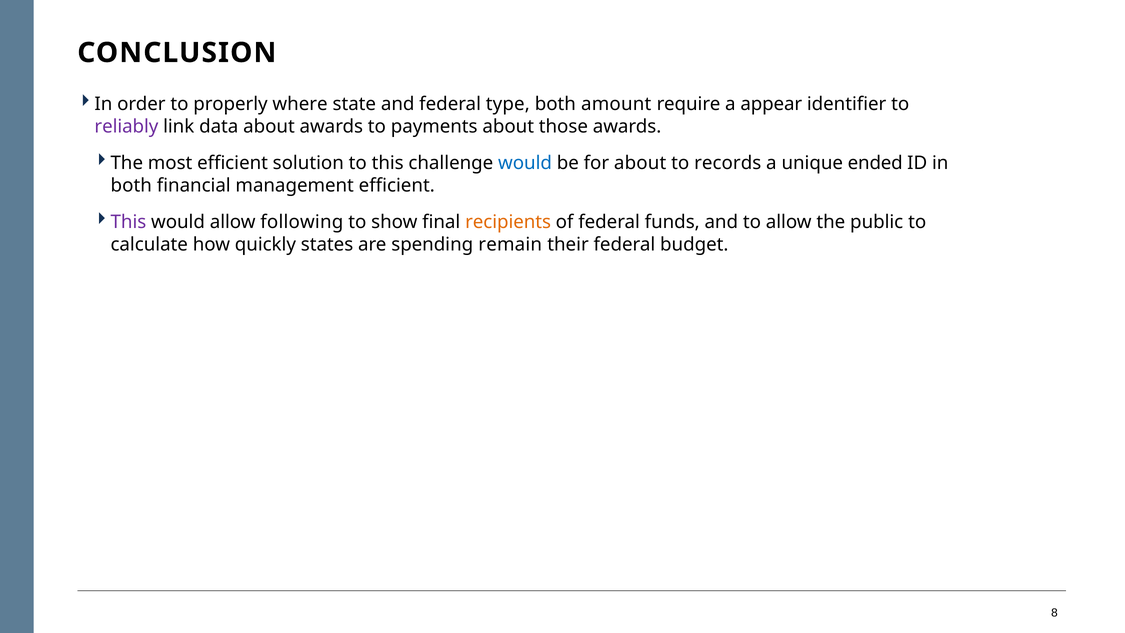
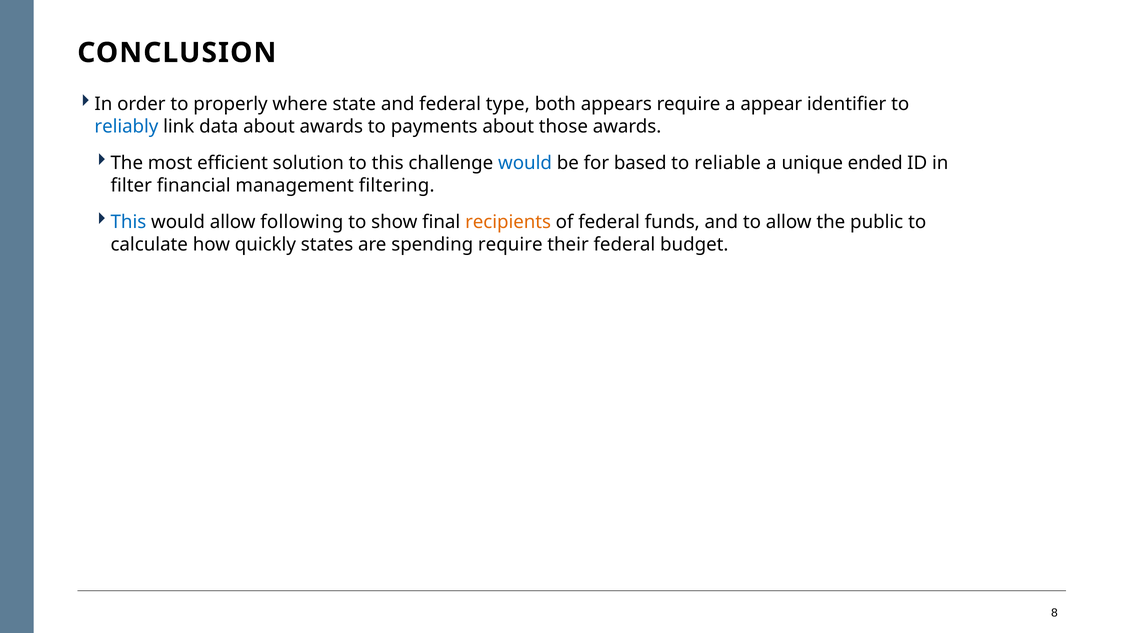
amount: amount -> appears
reliably colour: purple -> blue
for about: about -> based
records: records -> reliable
both at (131, 186): both -> filter
management efficient: efficient -> filtering
This at (128, 222) colour: purple -> blue
spending remain: remain -> require
